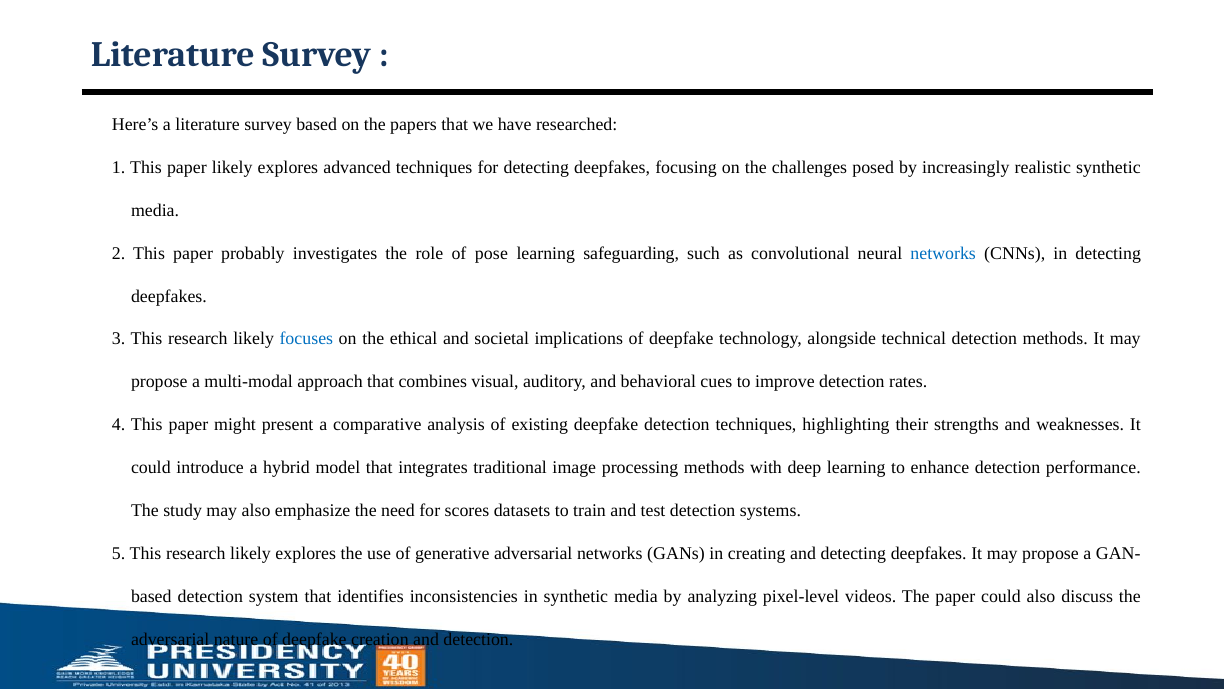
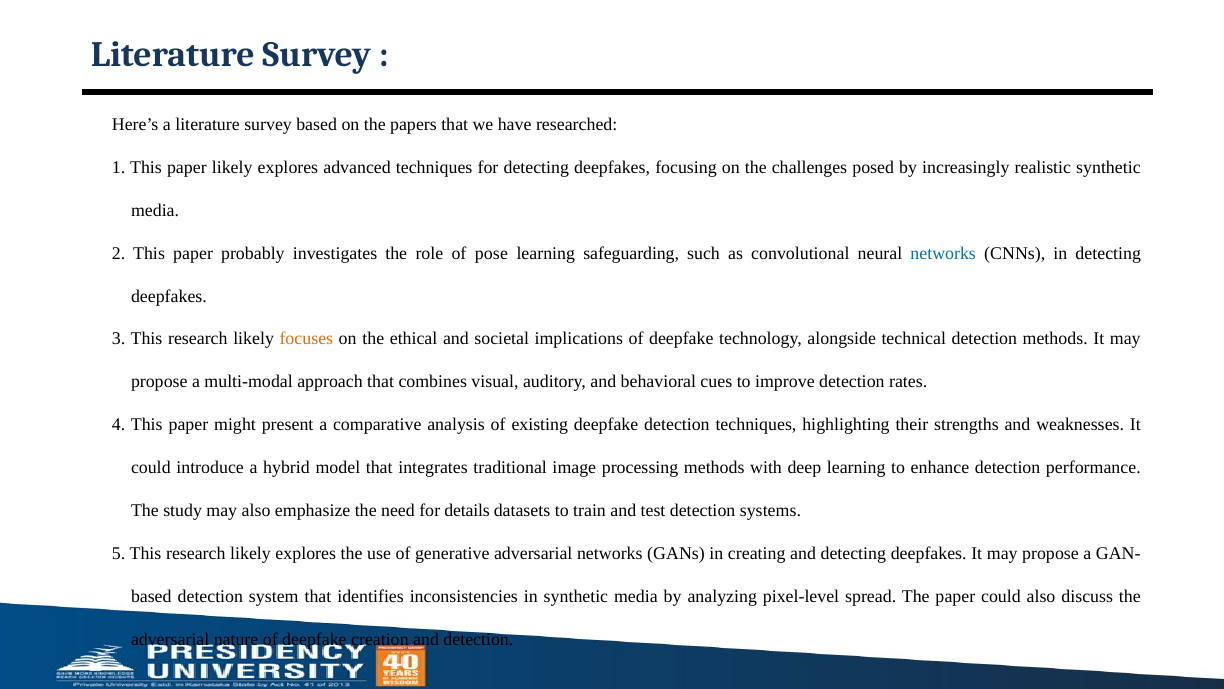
focuses colour: blue -> orange
scores: scores -> details
videos: videos -> spread
